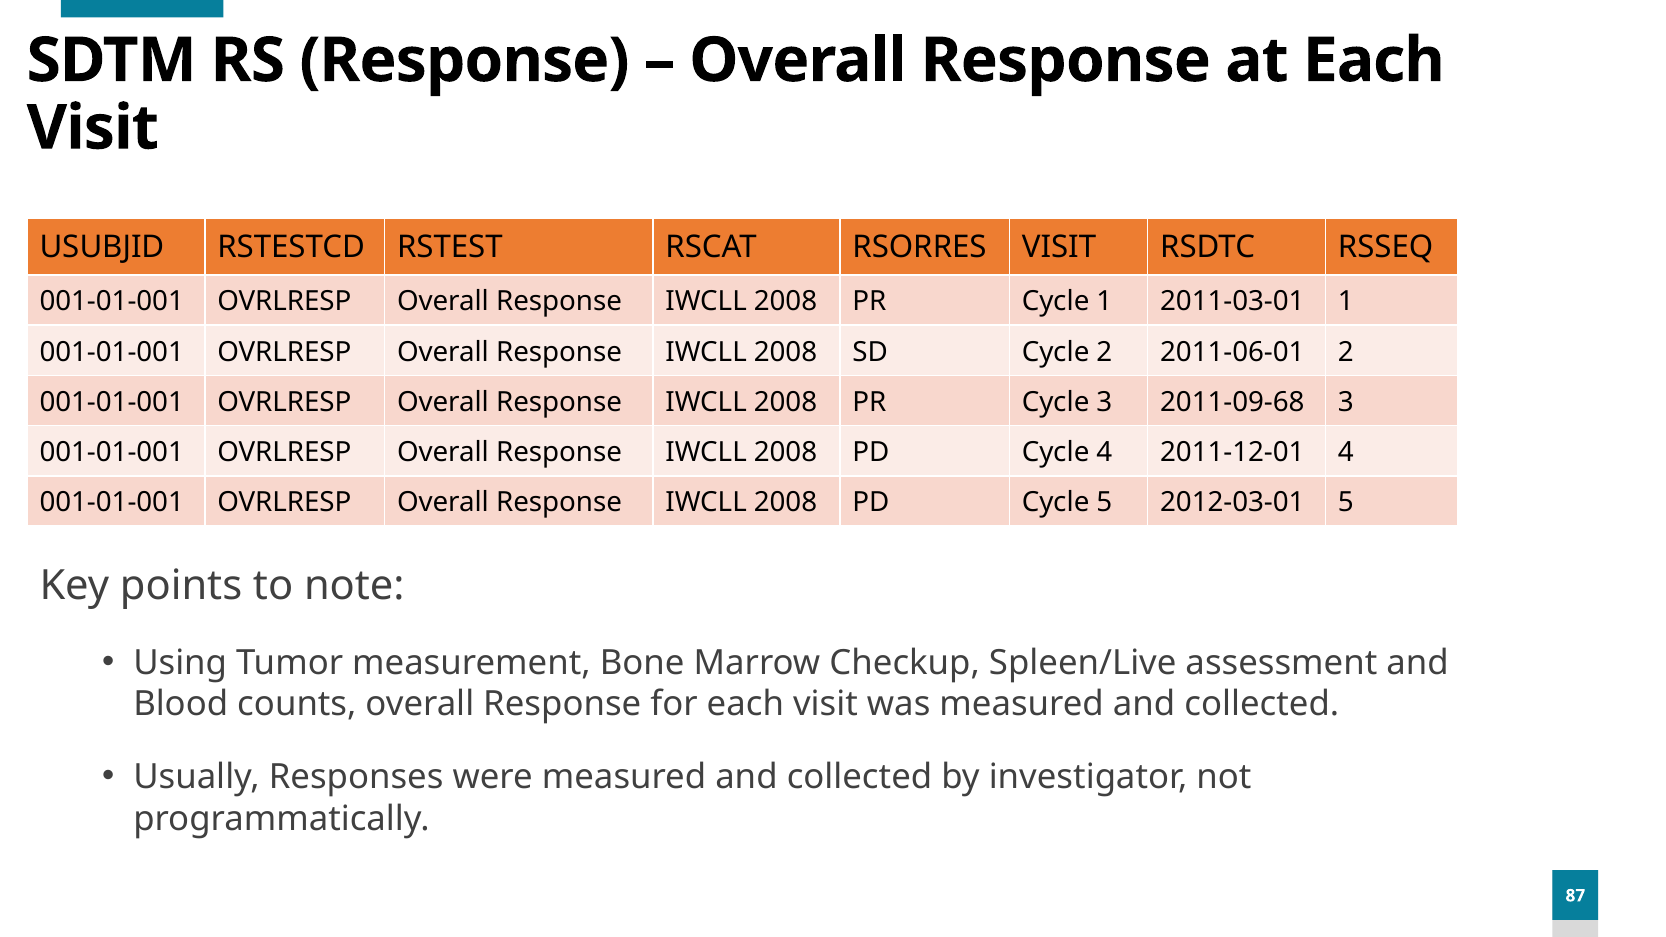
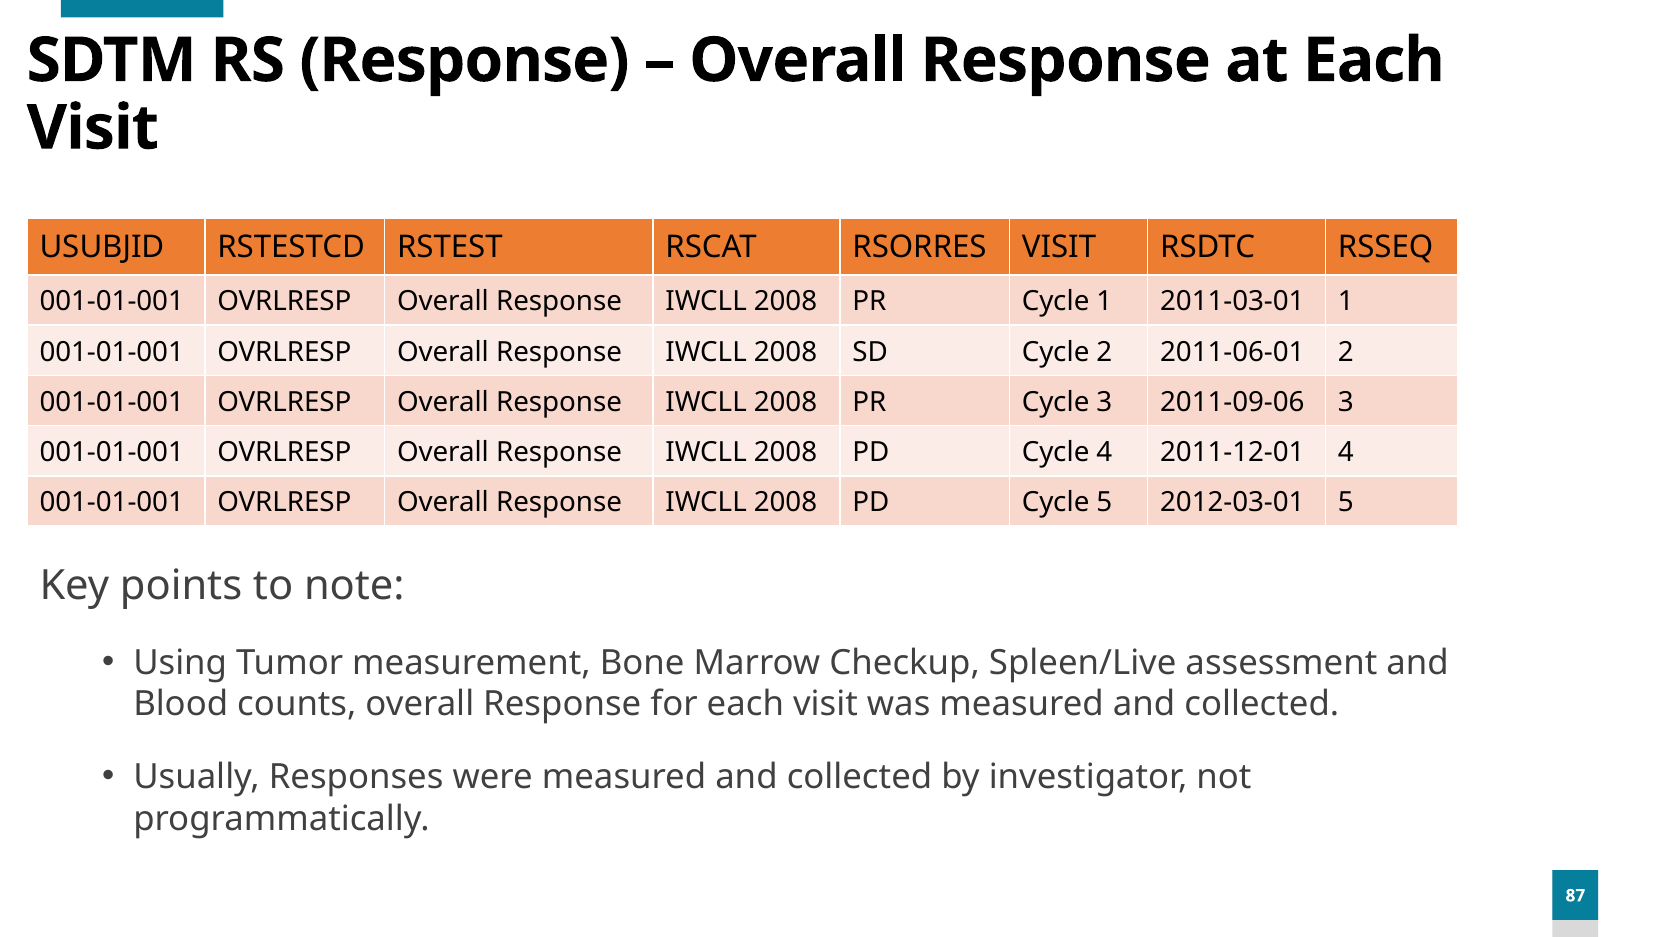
2011-09-68: 2011-09-68 -> 2011-09-06
